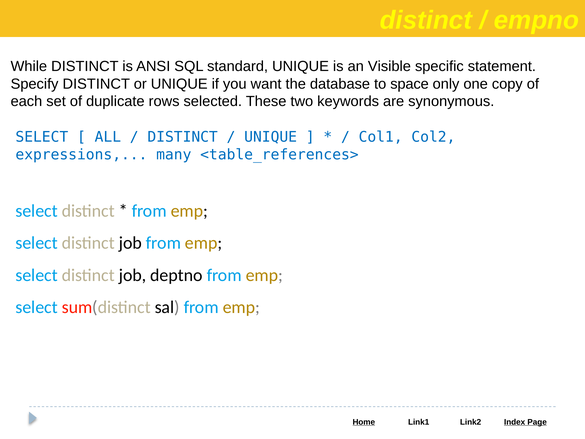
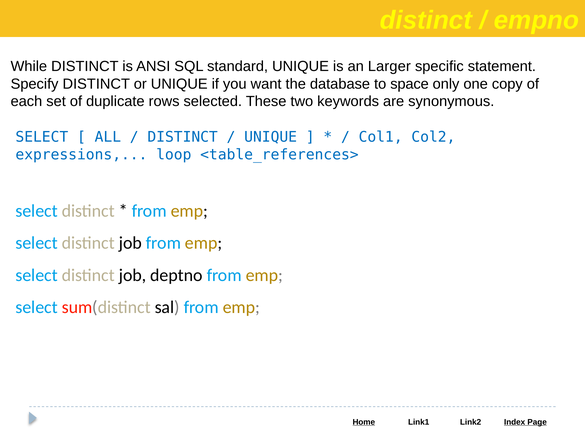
Visible: Visible -> Larger
many: many -> loop
